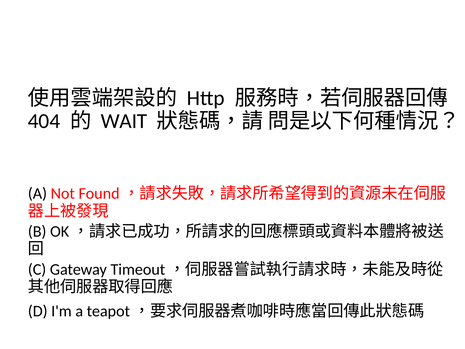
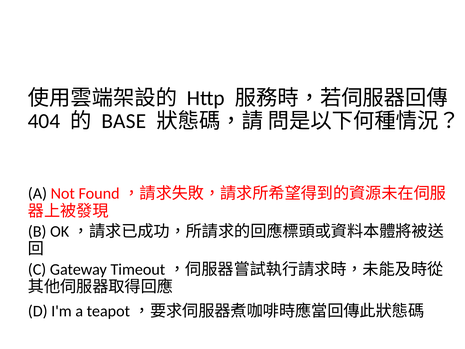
WAIT: WAIT -> BASE
